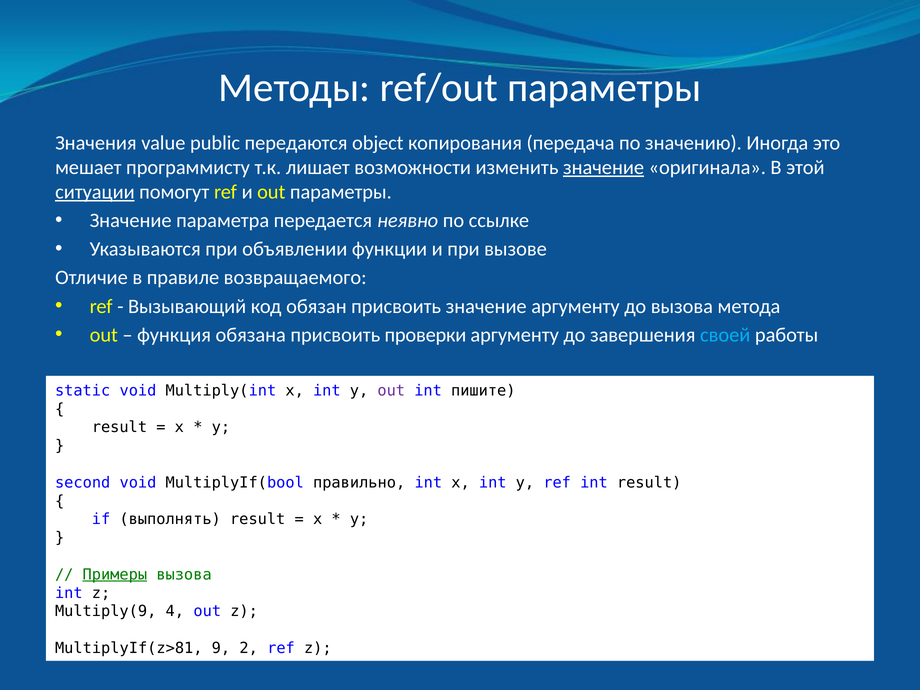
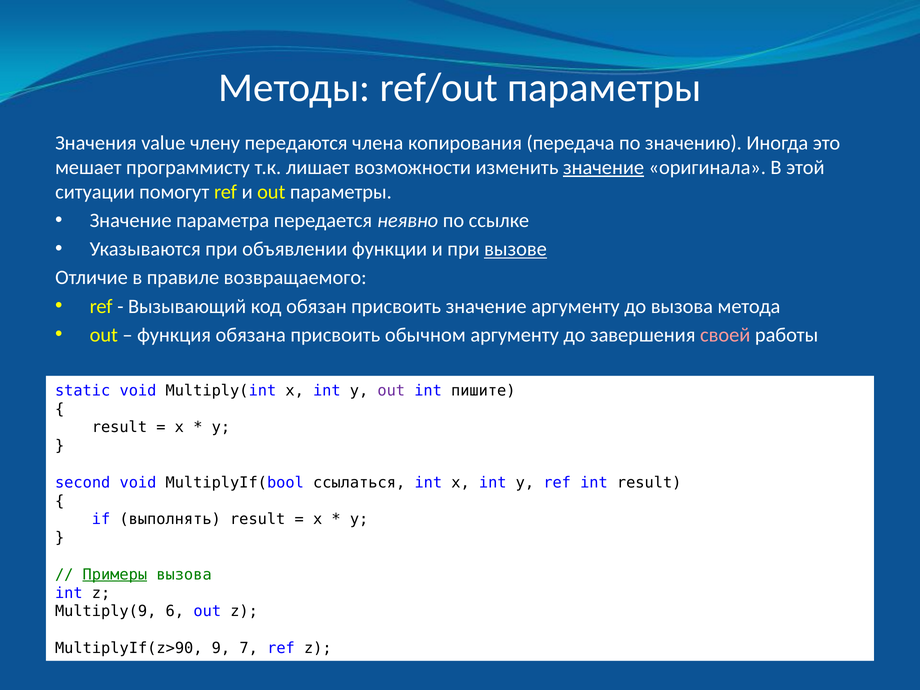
public: public -> члену
object: object -> члена
ситуации underline: present -> none
вызове underline: none -> present
проверки: проверки -> обычном
своей colour: light blue -> pink
правильно: правильно -> ссылаться
4: 4 -> 6
MultiplyIf(z>81: MultiplyIf(z>81 -> MultiplyIf(z>90
2: 2 -> 7
